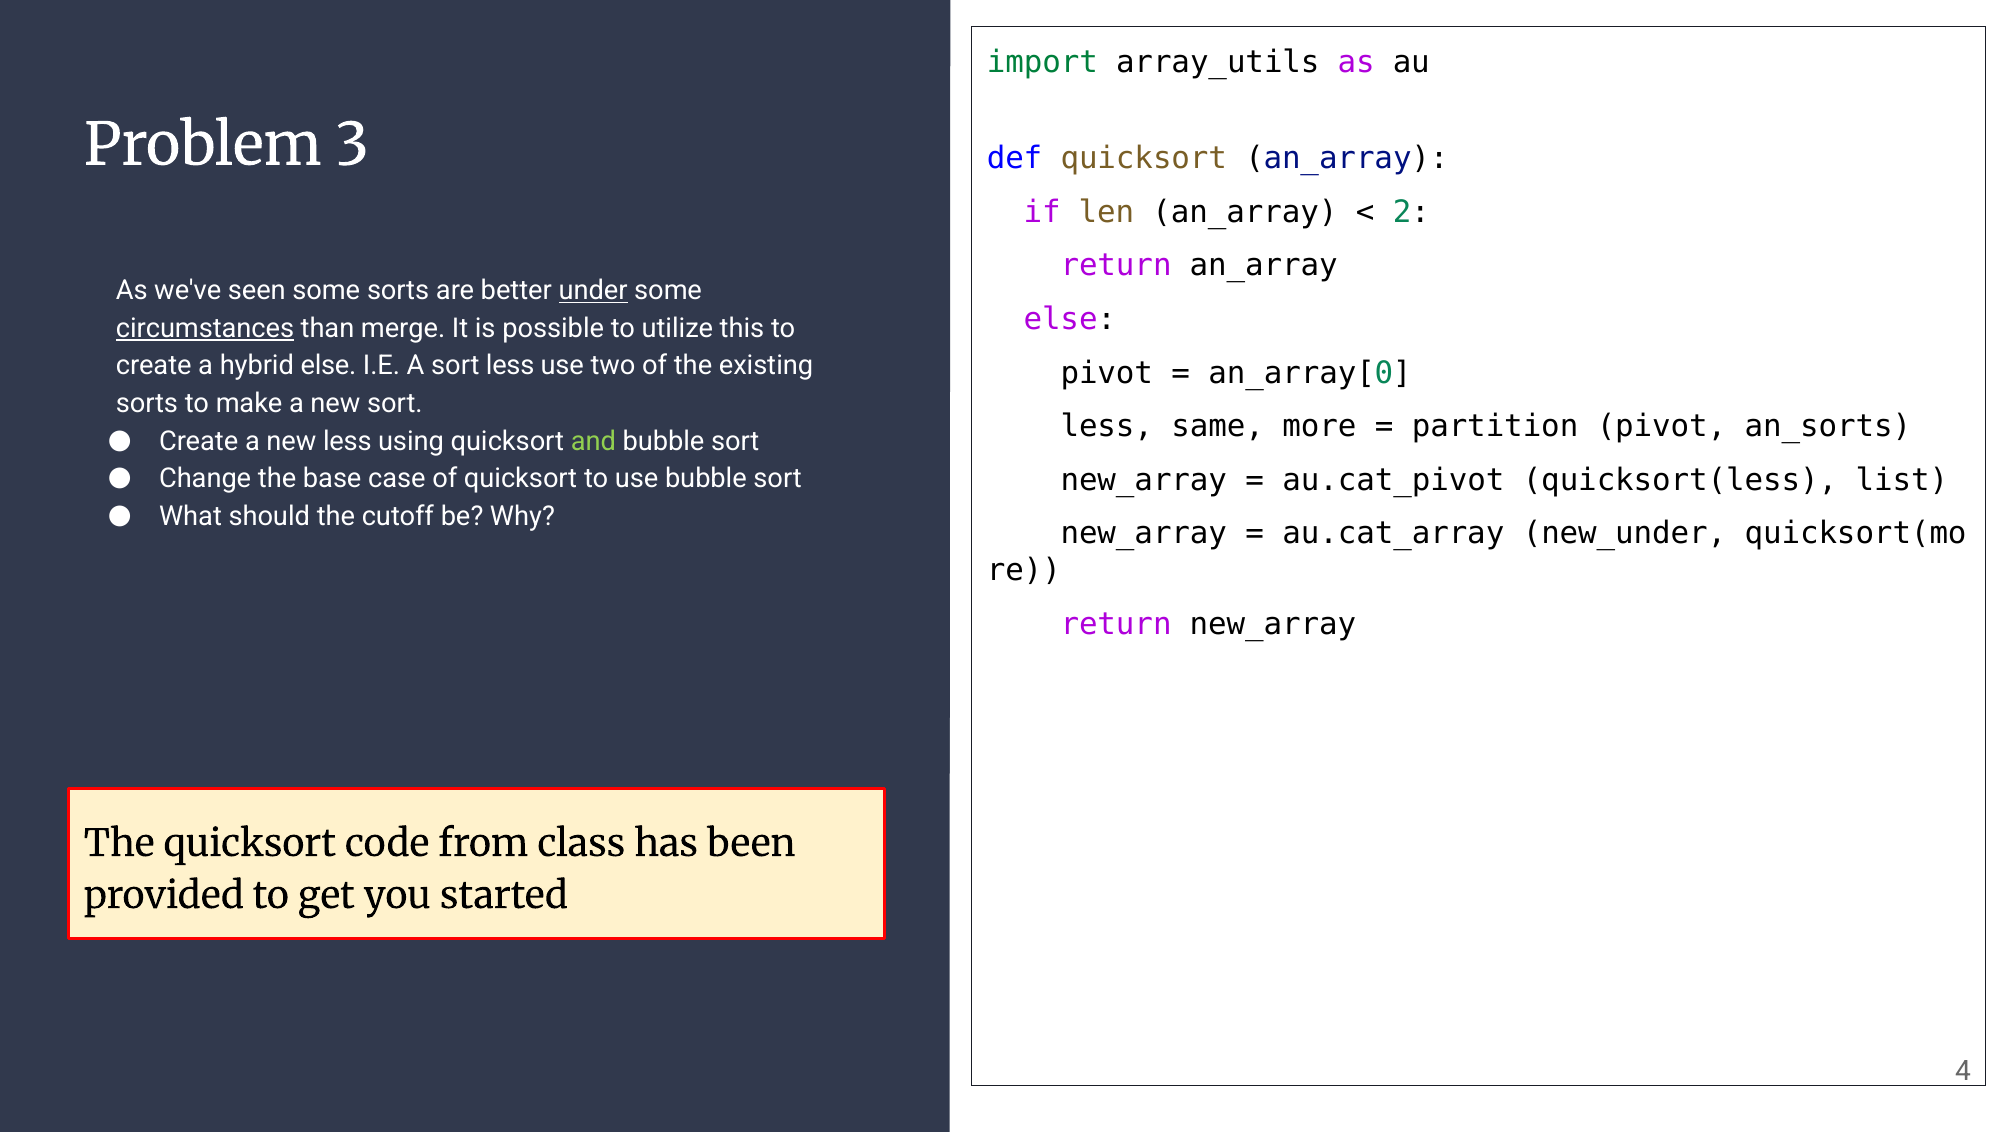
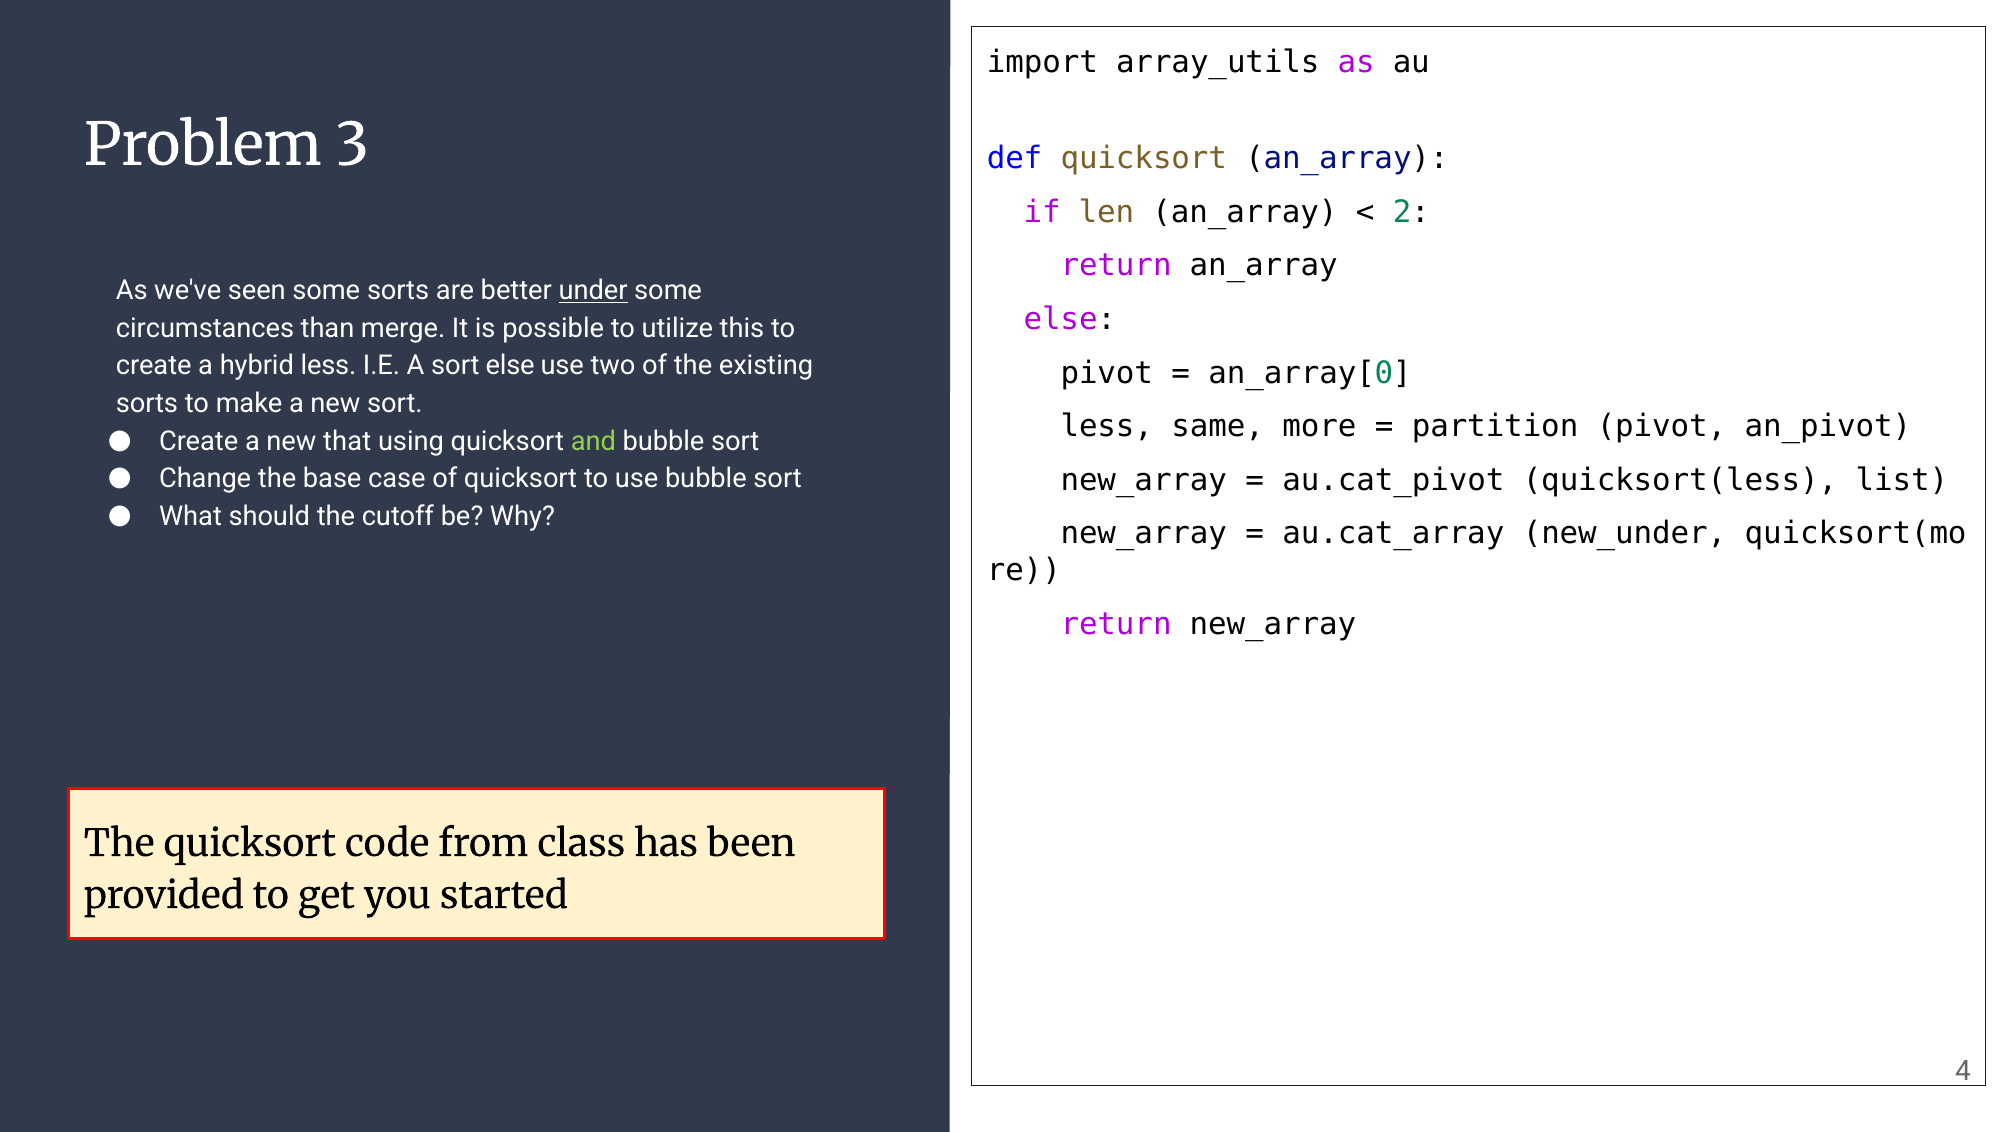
import colour: green -> black
circumstances underline: present -> none
hybrid else: else -> less
sort less: less -> else
an_sorts: an_sorts -> an_pivot
new less: less -> that
